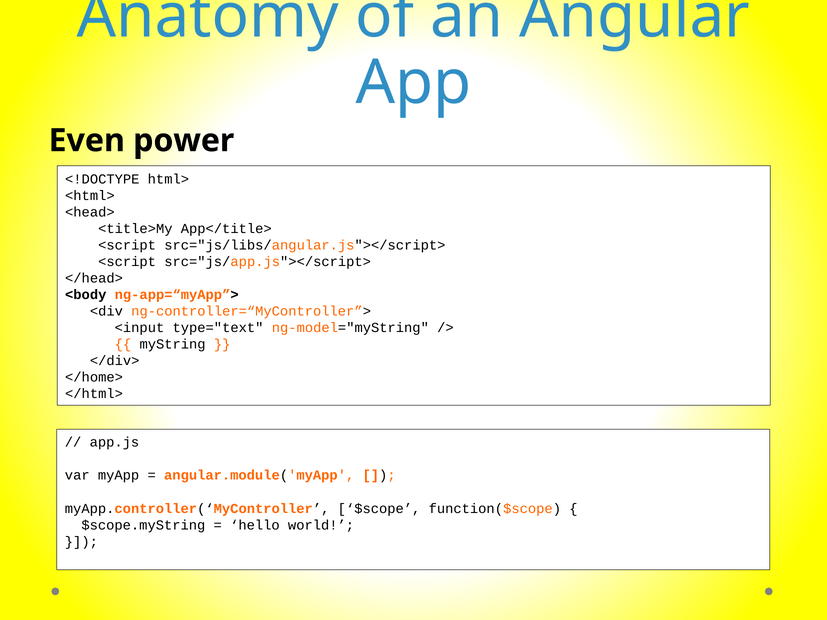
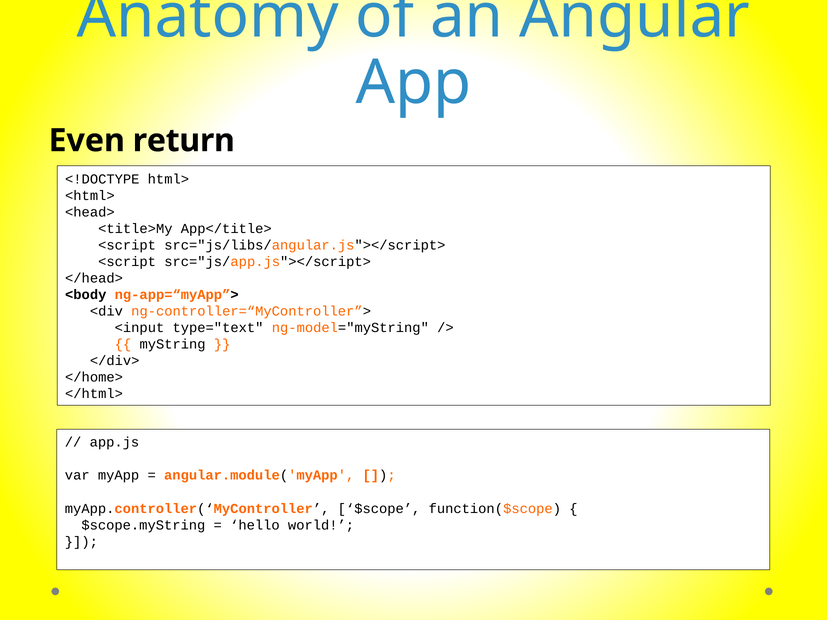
power: power -> return
